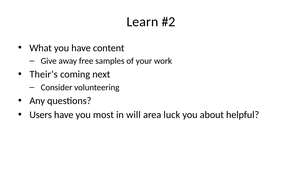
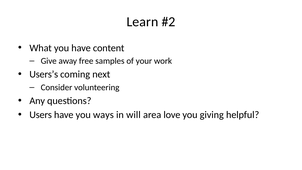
Their’s: Their’s -> Users’s
most: most -> ways
luck: luck -> love
about: about -> giving
